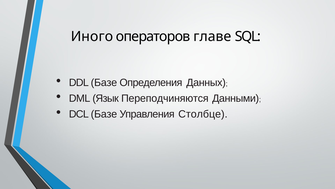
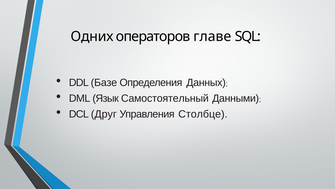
Иного: Иного -> Одних
Переподчиняются: Переподчиняются -> Самостоятельный
DCL Базе: Базе -> Друг
